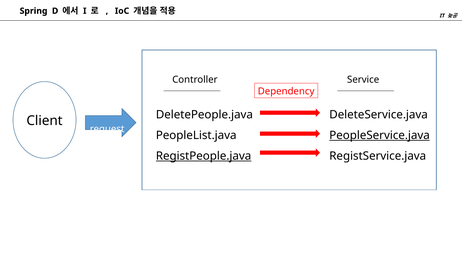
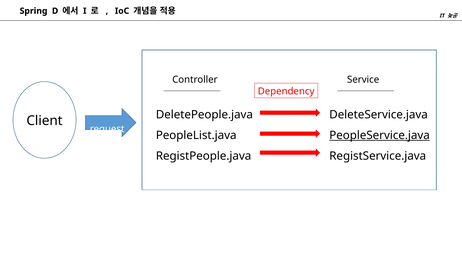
RegistPeople.java underline: present -> none
